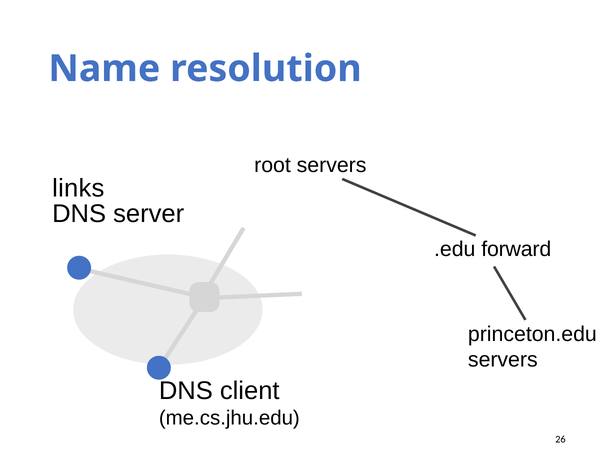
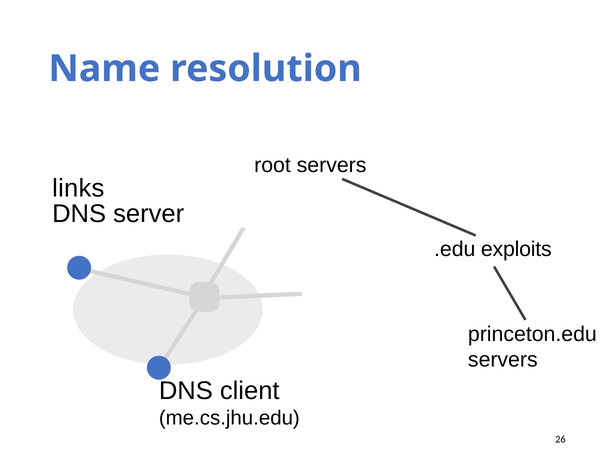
forward: forward -> exploits
